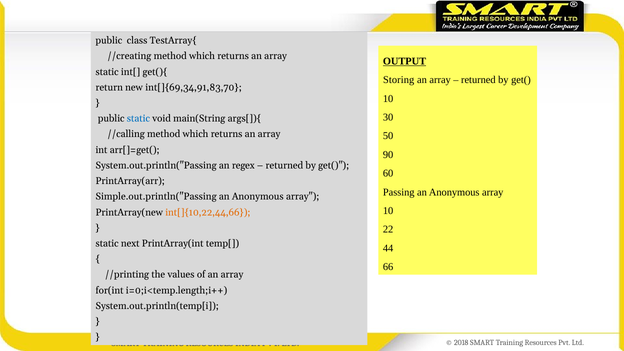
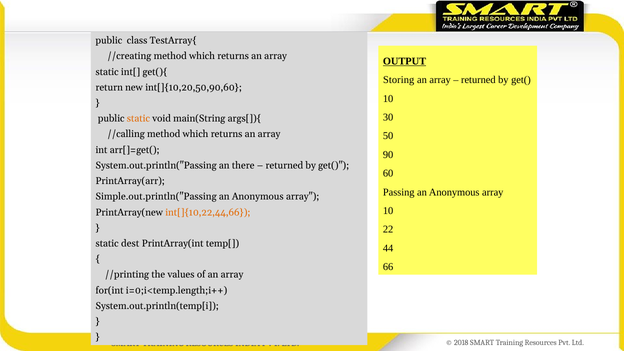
int[]{69,34,91,83,70: int[]{69,34,91,83,70 -> int[]{10,20,50,90,60
static at (138, 119) colour: blue -> orange
regex: regex -> there
next: next -> dest
